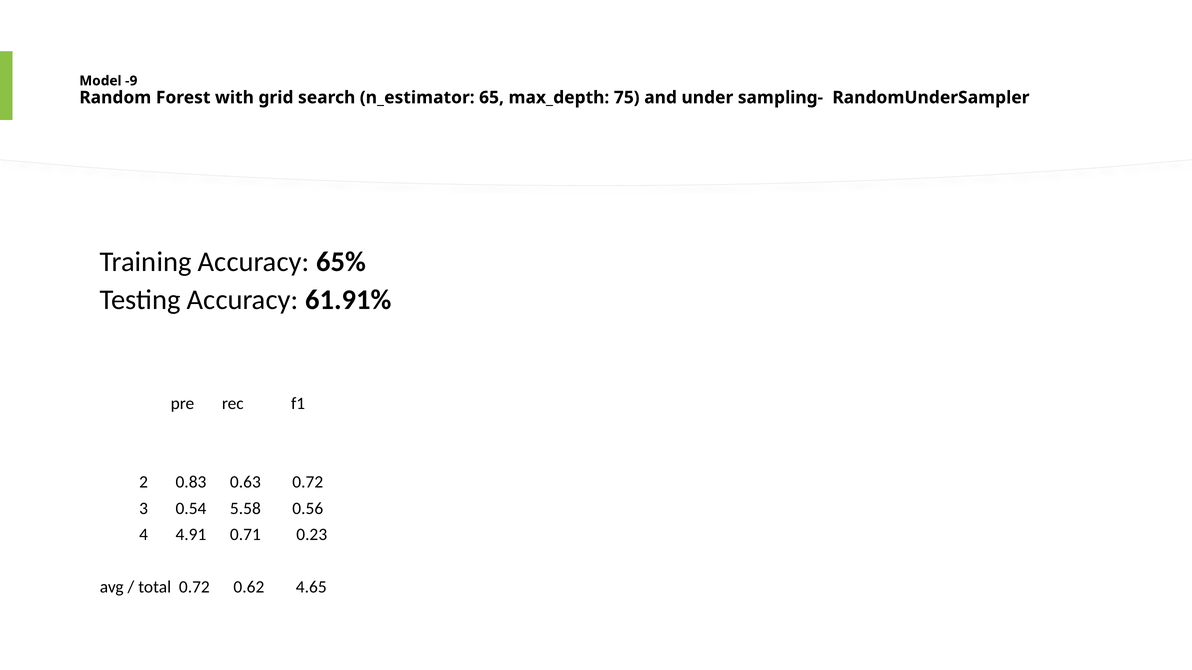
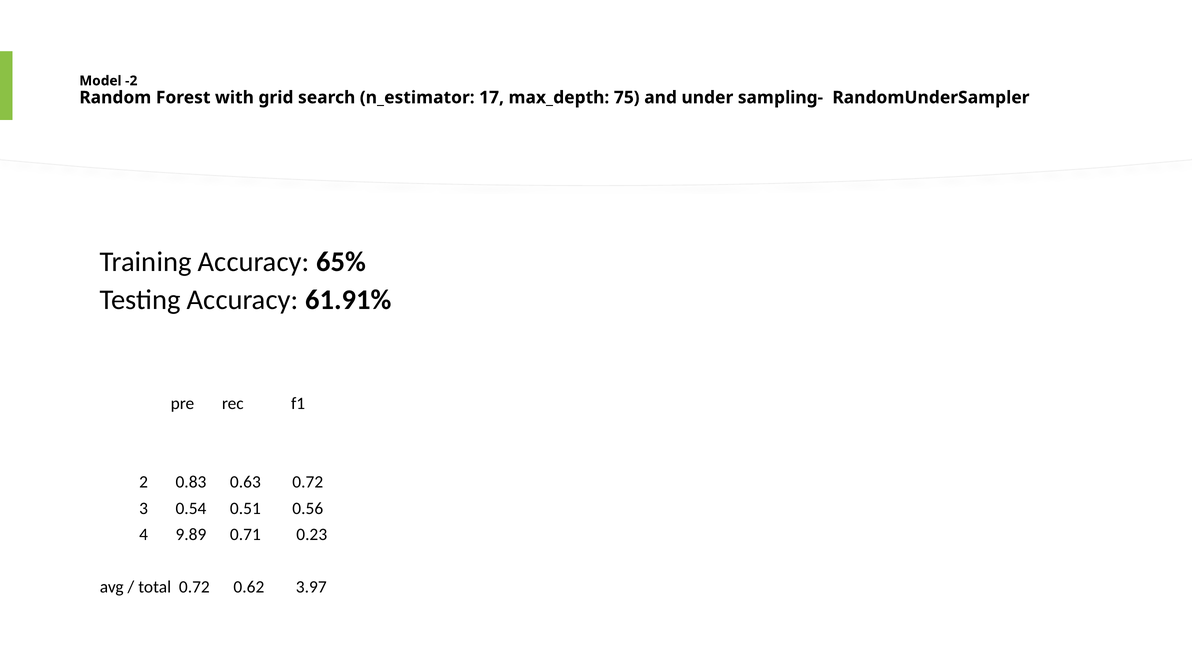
-9: -9 -> -2
65: 65 -> 17
5.58: 5.58 -> 0.51
4.91: 4.91 -> 9.89
4.65: 4.65 -> 3.97
